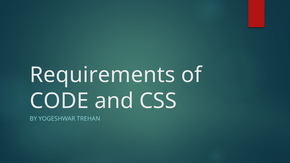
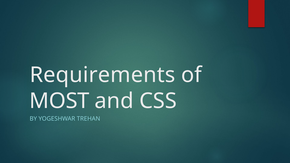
CODE: CODE -> MOST
